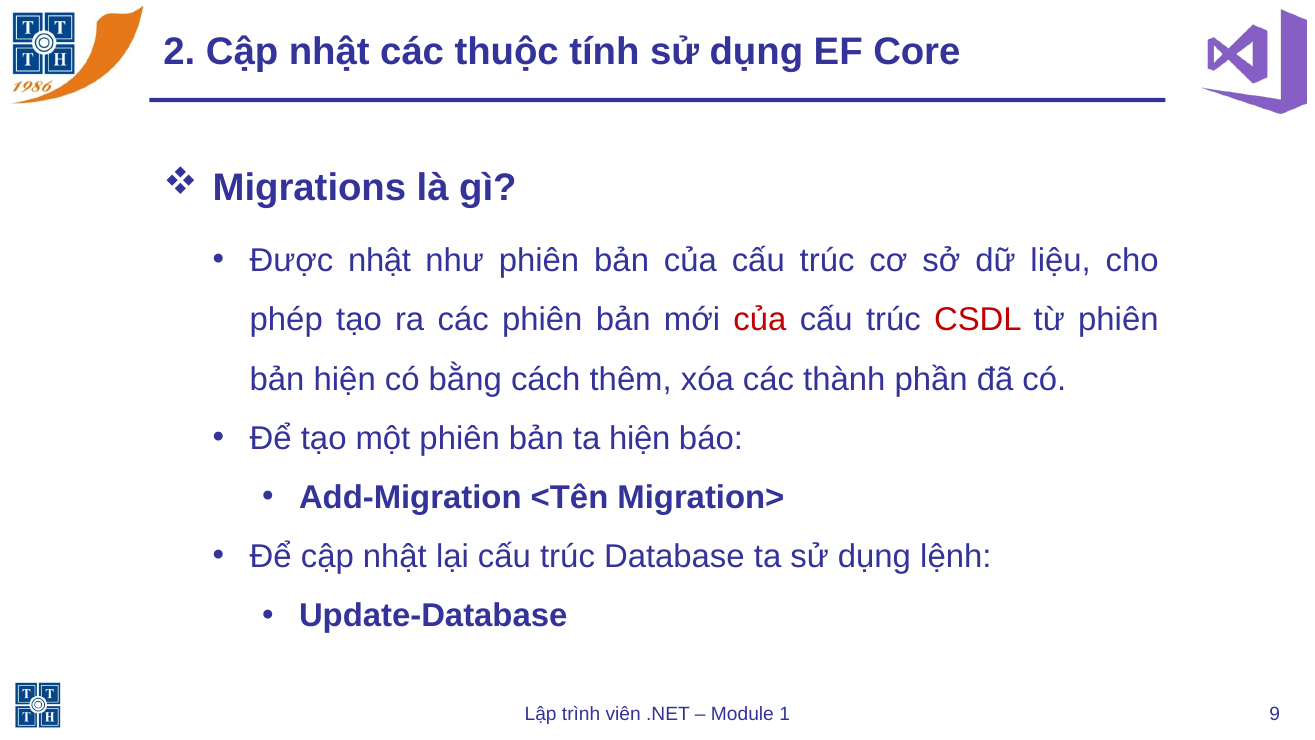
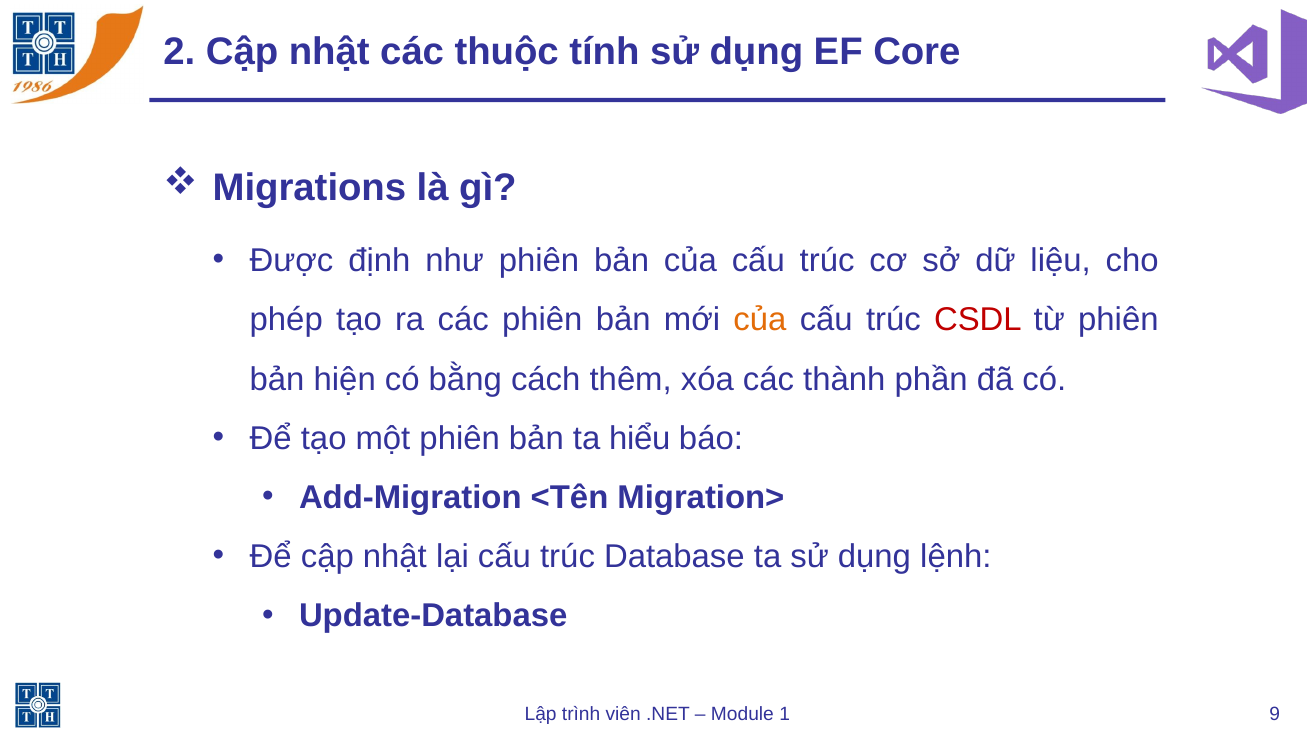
Được nhật: nhật -> định
của at (760, 320) colour: red -> orange
ta hiện: hiện -> hiểu
